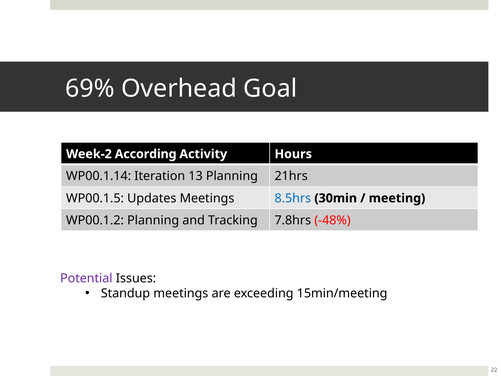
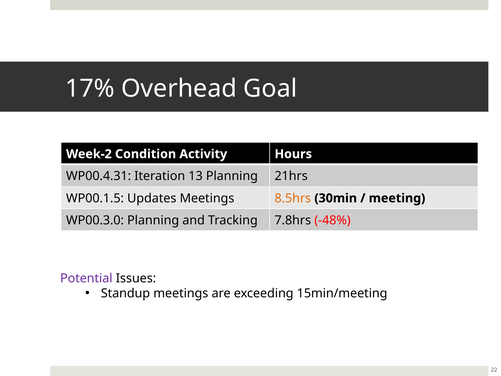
69%: 69% -> 17%
According: According -> Condition
WP00.1.14: WP00.1.14 -> WP00.4.31
8.5hrs colour: blue -> orange
WP00.1.2: WP00.1.2 -> WP00.3.0
